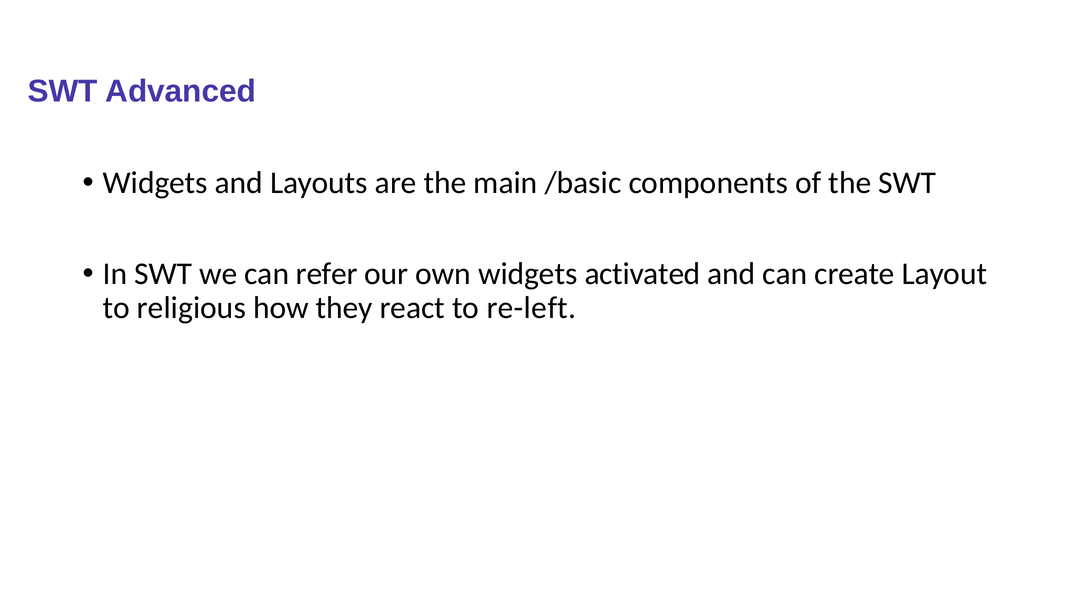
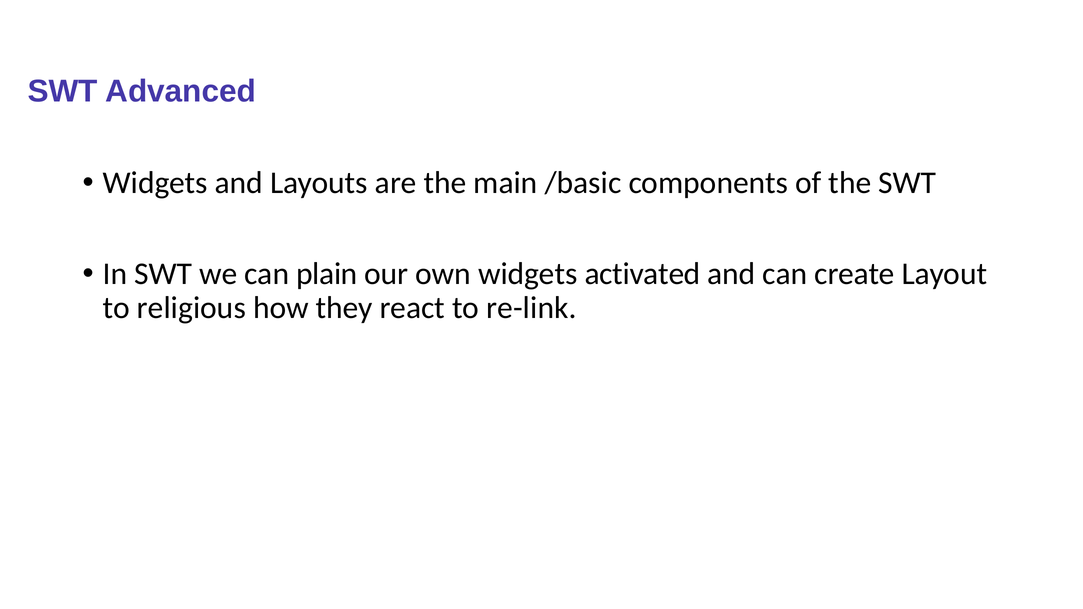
refer: refer -> plain
re-left: re-left -> re-link
